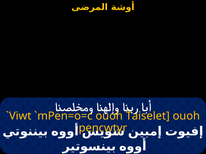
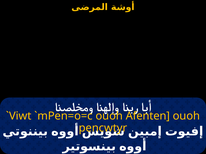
Taiselet: Taiselet -> Afenten
